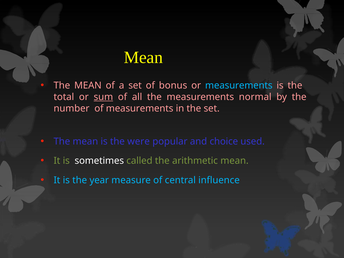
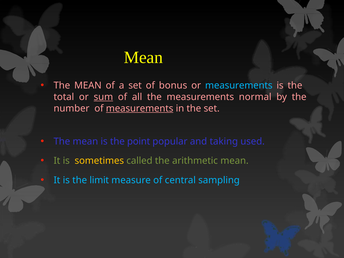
measurements at (140, 108) underline: none -> present
were: were -> point
choice: choice -> taking
sometimes colour: white -> yellow
year: year -> limit
influence: influence -> sampling
